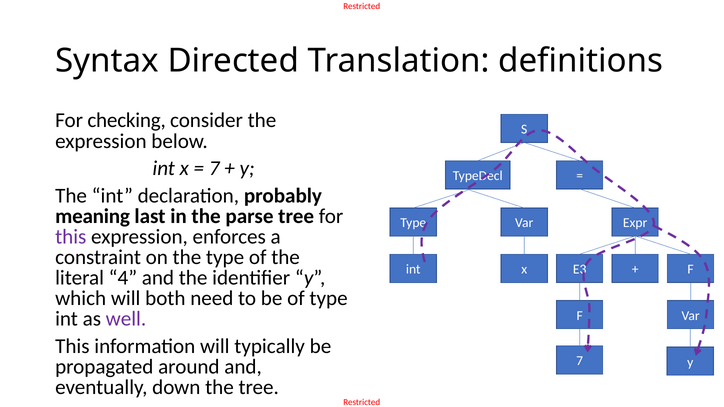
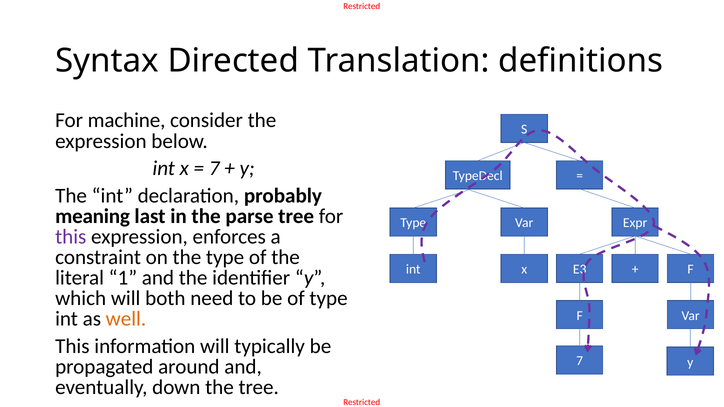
checking: checking -> machine
4: 4 -> 1
well colour: purple -> orange
